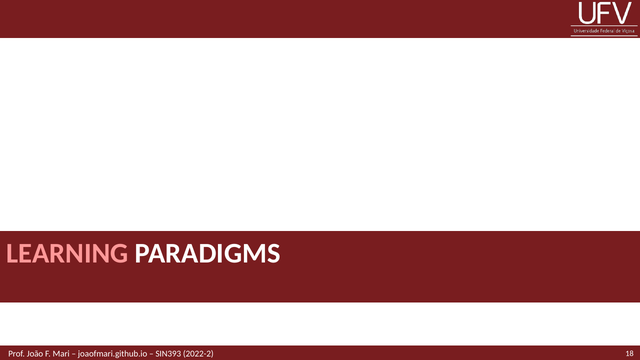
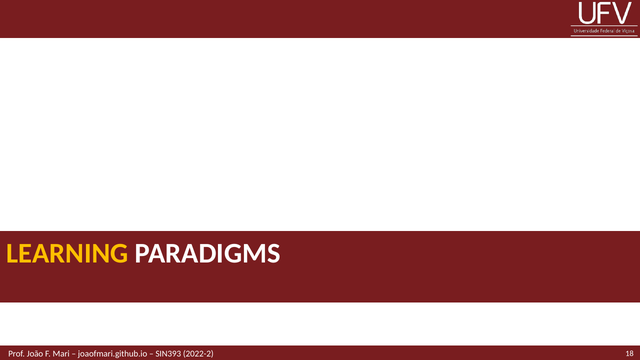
LEARNING colour: pink -> yellow
